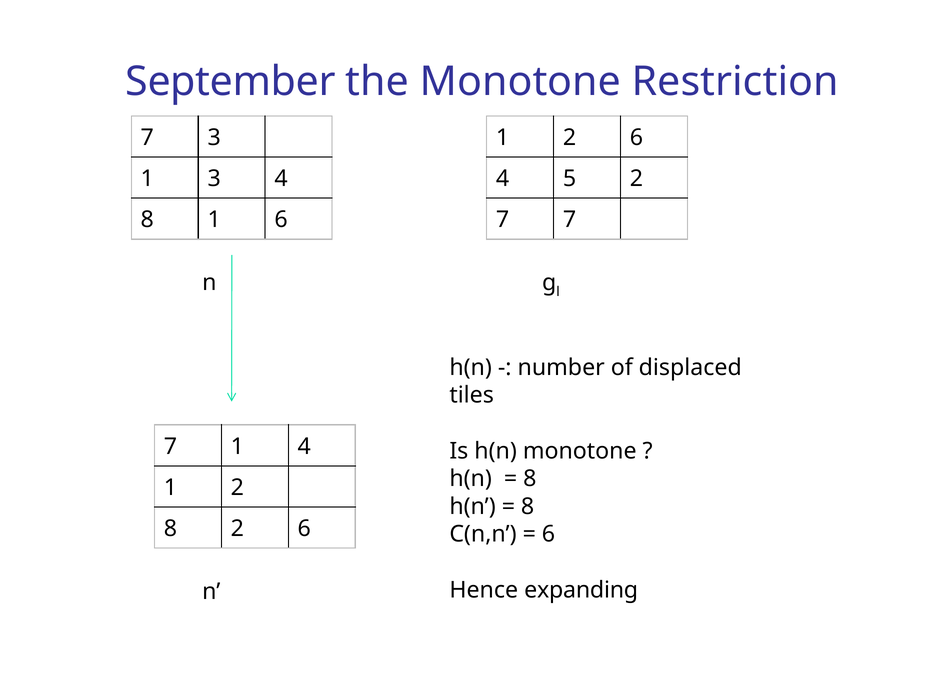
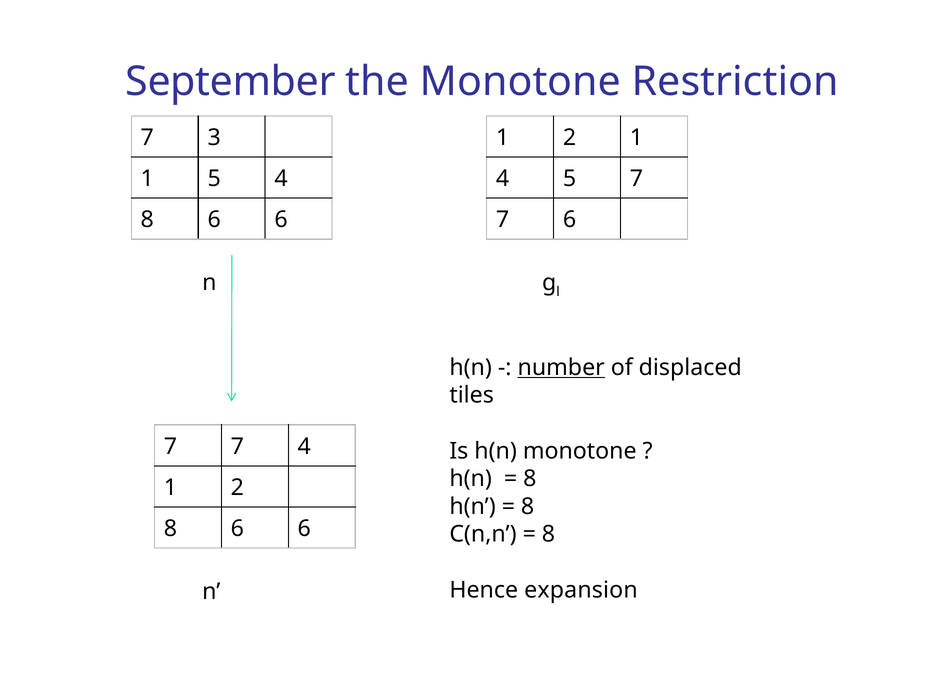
1 2 6: 6 -> 1
1 3: 3 -> 5
5 2: 2 -> 7
1 at (214, 220): 1 -> 6
7 7: 7 -> 6
number underline: none -> present
1 at (237, 447): 1 -> 7
2 at (237, 529): 2 -> 6
6 at (548, 535): 6 -> 8
expanding: expanding -> expansion
